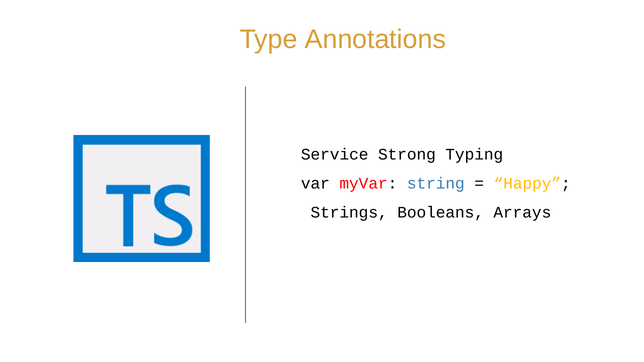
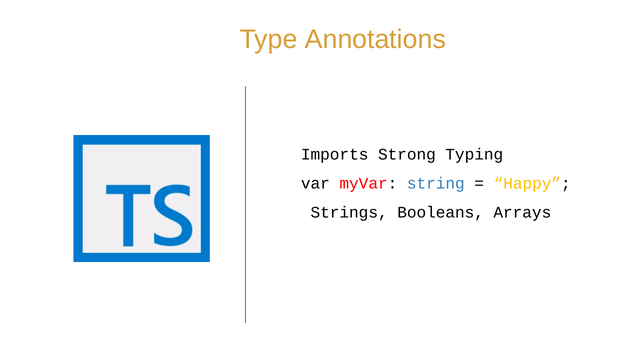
Service: Service -> Imports
